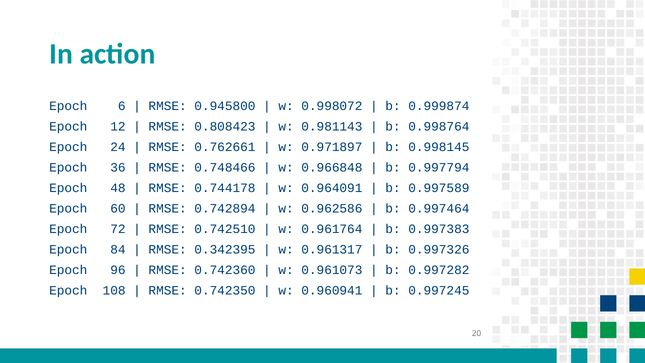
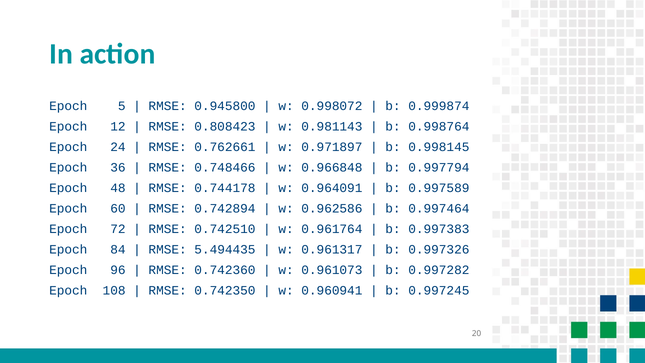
6: 6 -> 5
0.342395: 0.342395 -> 5.494435
